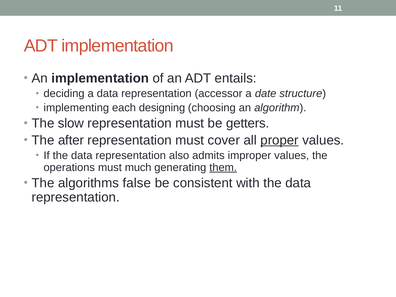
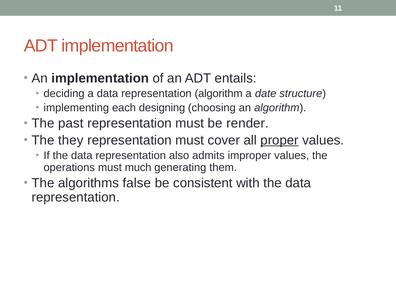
representation accessor: accessor -> algorithm
slow: slow -> past
getters: getters -> render
after: after -> they
them underline: present -> none
